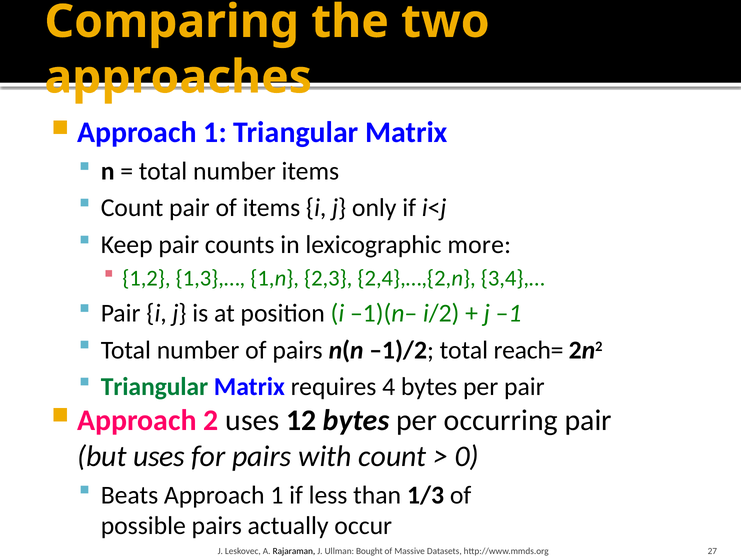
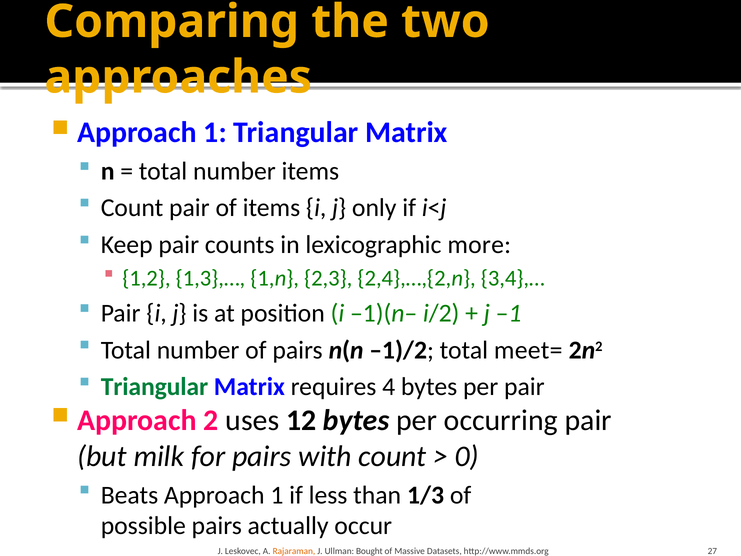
reach=: reach= -> meet=
but uses: uses -> milk
Rajaraman colour: black -> orange
